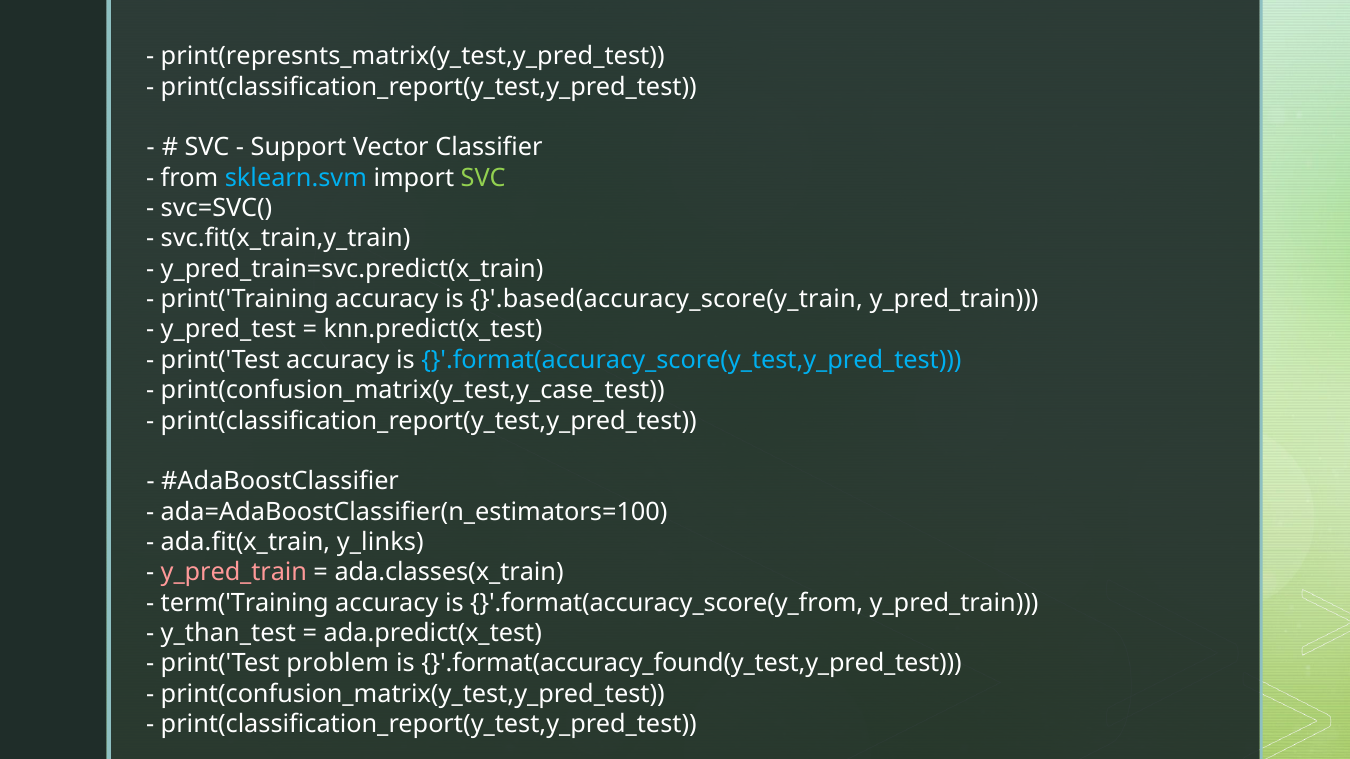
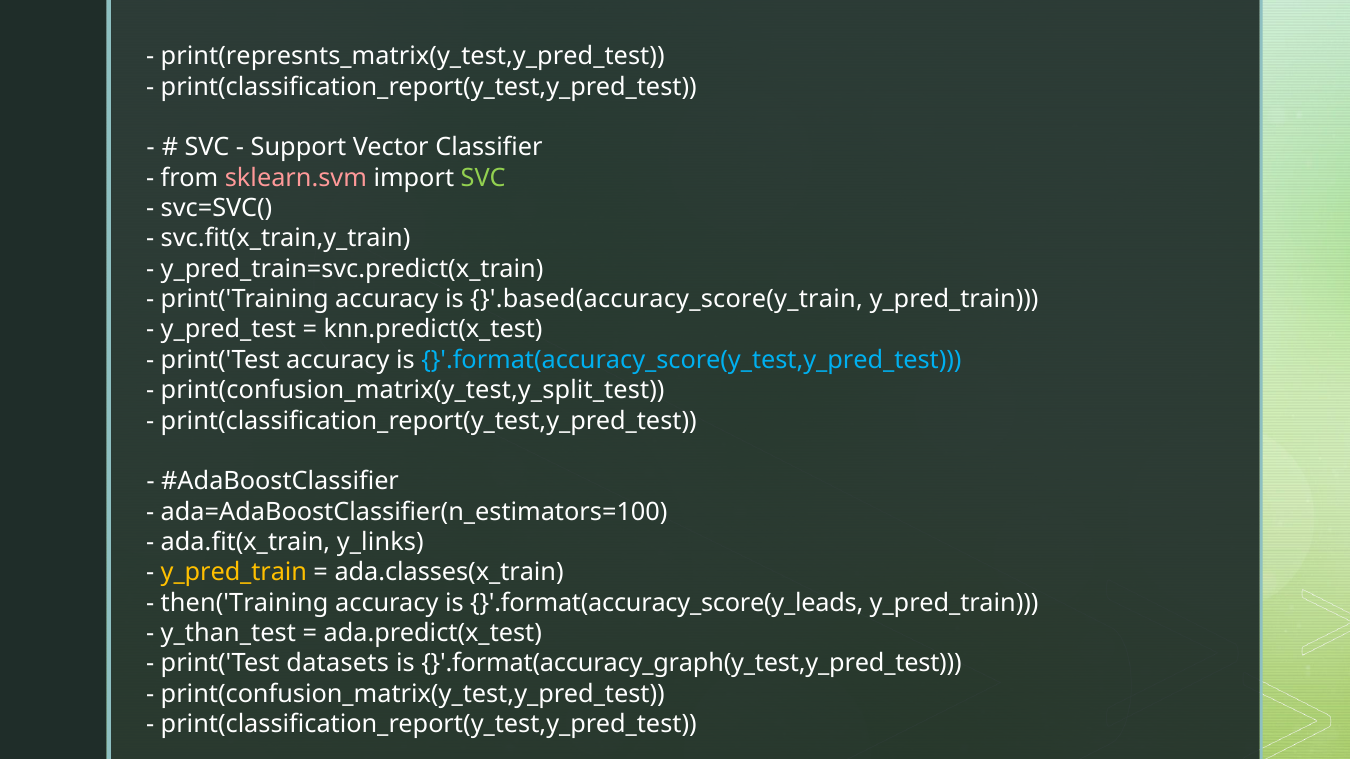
sklearn.svm colour: light blue -> pink
print(confusion_matrix(y_test,y_case_test: print(confusion_matrix(y_test,y_case_test -> print(confusion_matrix(y_test,y_split_test
y_pred_train at (234, 573) colour: pink -> yellow
term('Training: term('Training -> then('Training
}'.format(accuracy_score(y_from: }'.format(accuracy_score(y_from -> }'.format(accuracy_score(y_leads
problem: problem -> datasets
}'.format(accuracy_found(y_test,y_pred_test: }'.format(accuracy_found(y_test,y_pred_test -> }'.format(accuracy_graph(y_test,y_pred_test
